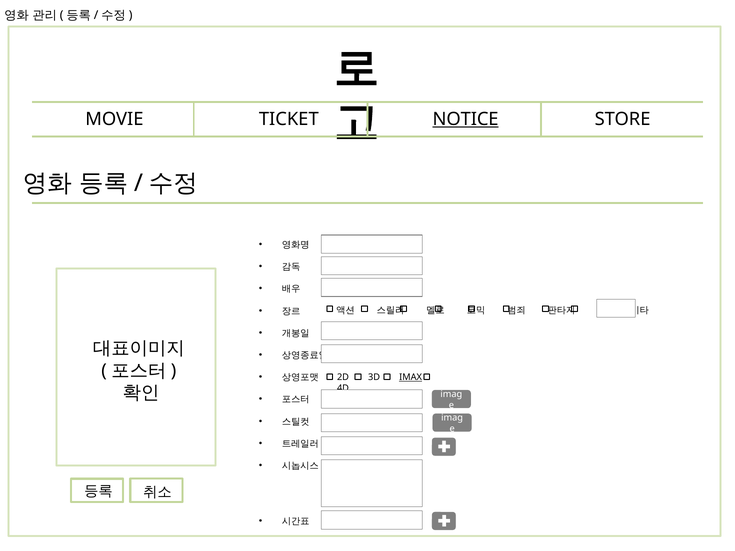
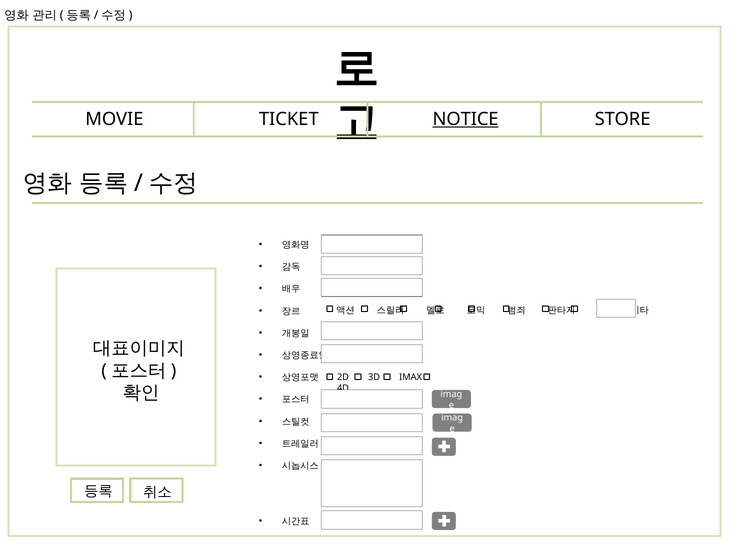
IMAX underline: present -> none
